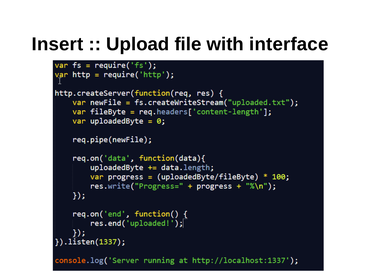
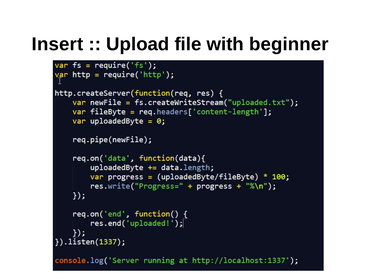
interface: interface -> beginner
